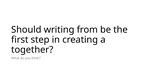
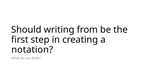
together: together -> notation
